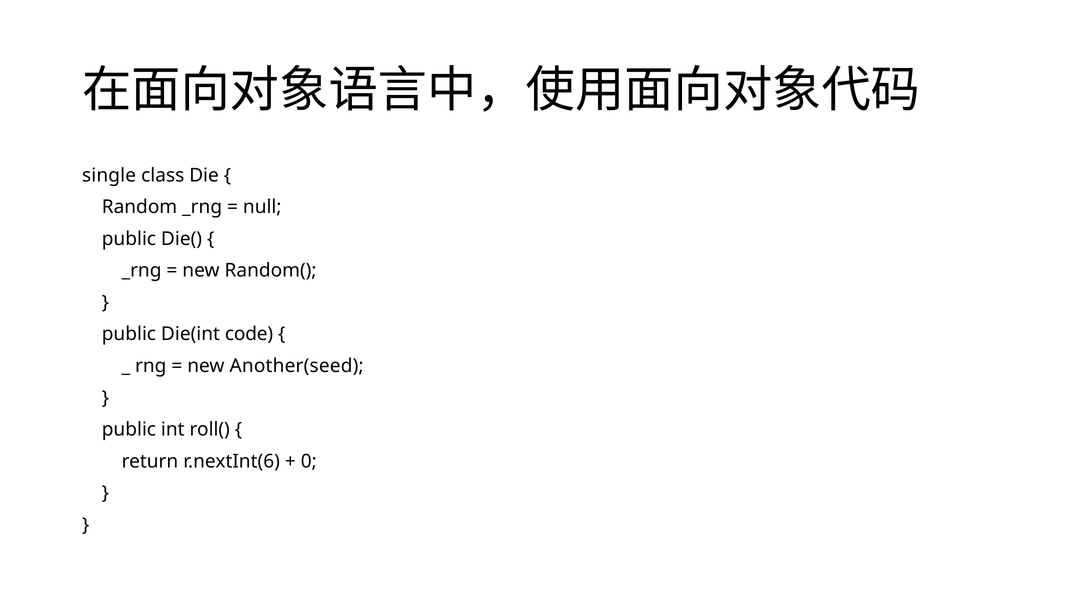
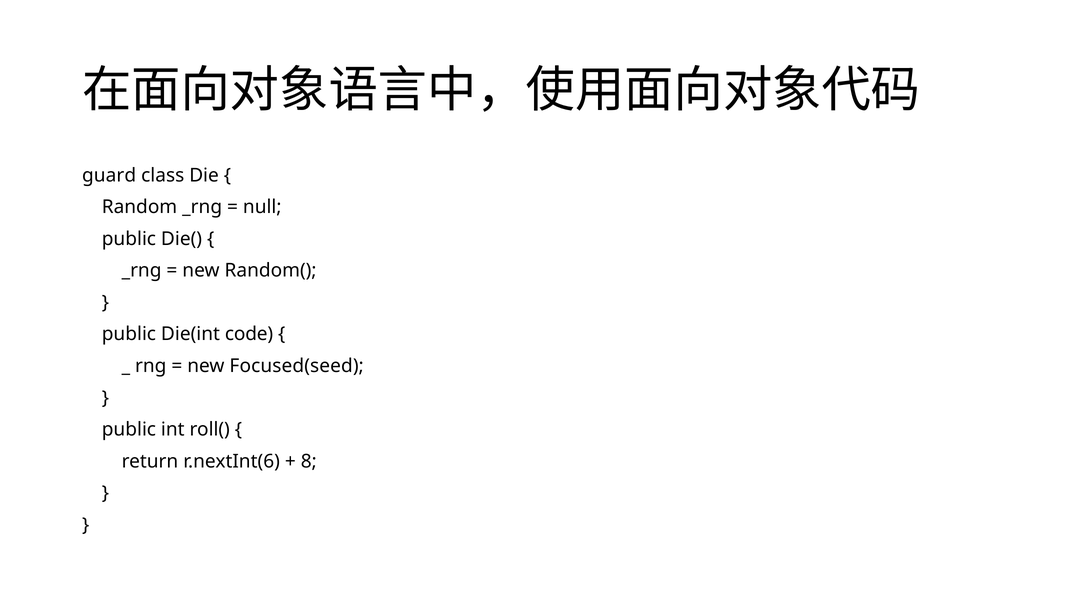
single: single -> guard
Another(seed: Another(seed -> Focused(seed
0: 0 -> 8
